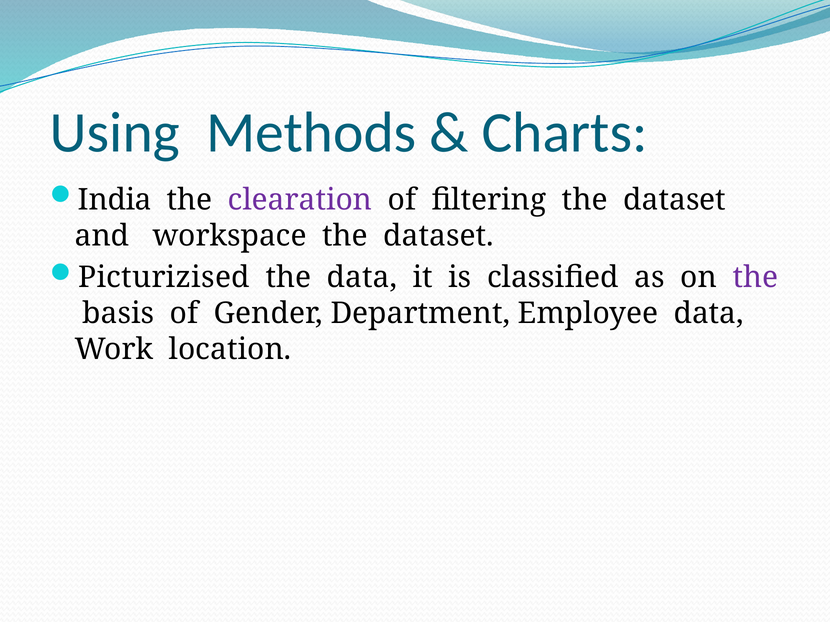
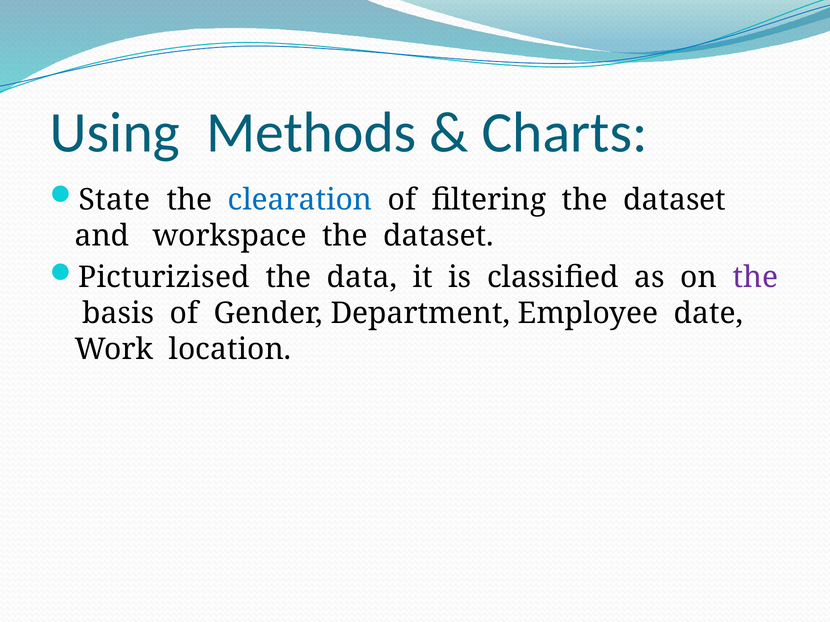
India: India -> State
clearation colour: purple -> blue
Employee data: data -> date
